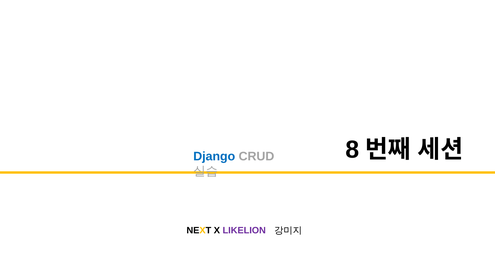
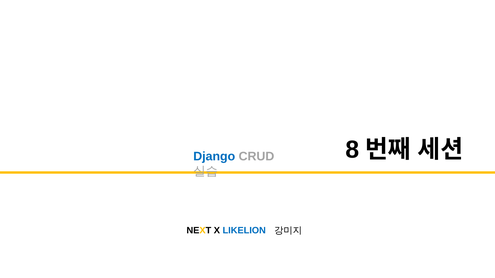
LIKELION colour: purple -> blue
